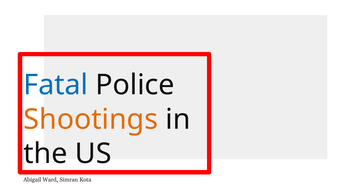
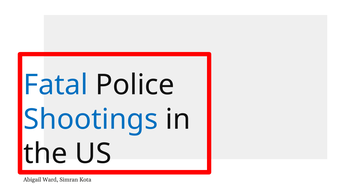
Shootings colour: orange -> blue
